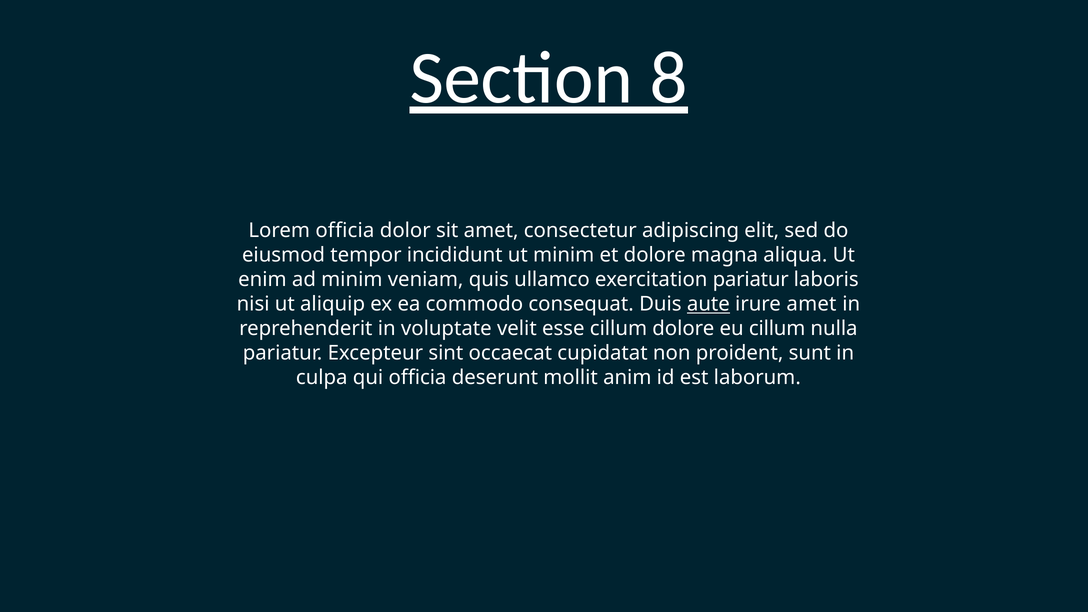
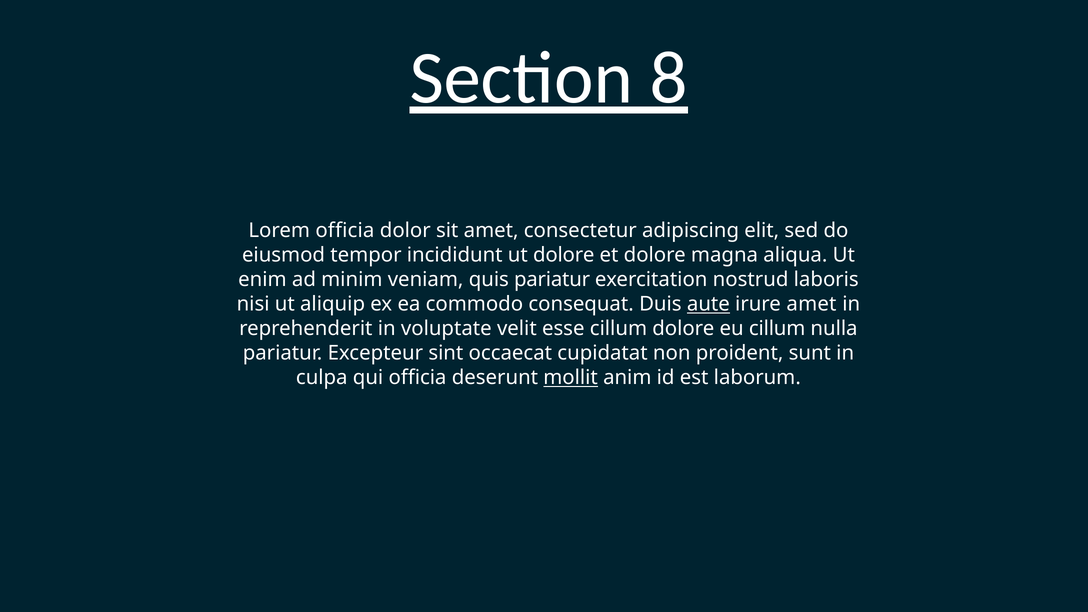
ut minim: minim -> dolore
quis ullamco: ullamco -> pariatur
exercitation pariatur: pariatur -> nostrud
mollit underline: none -> present
